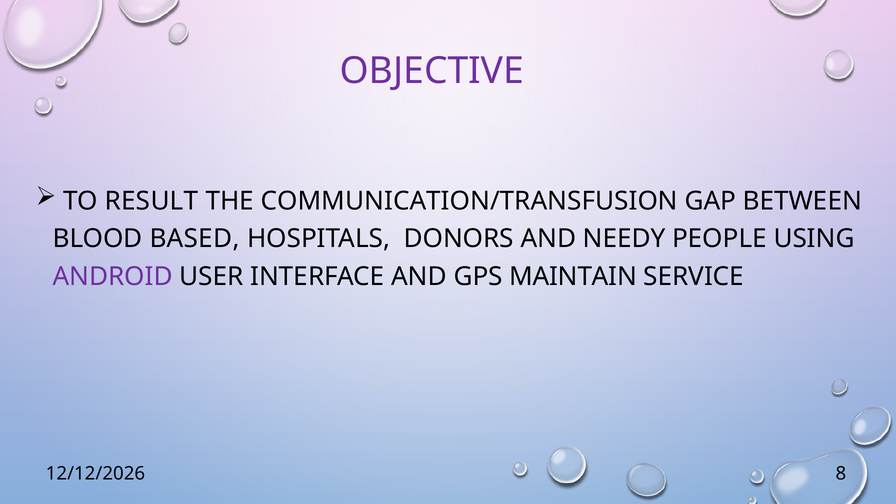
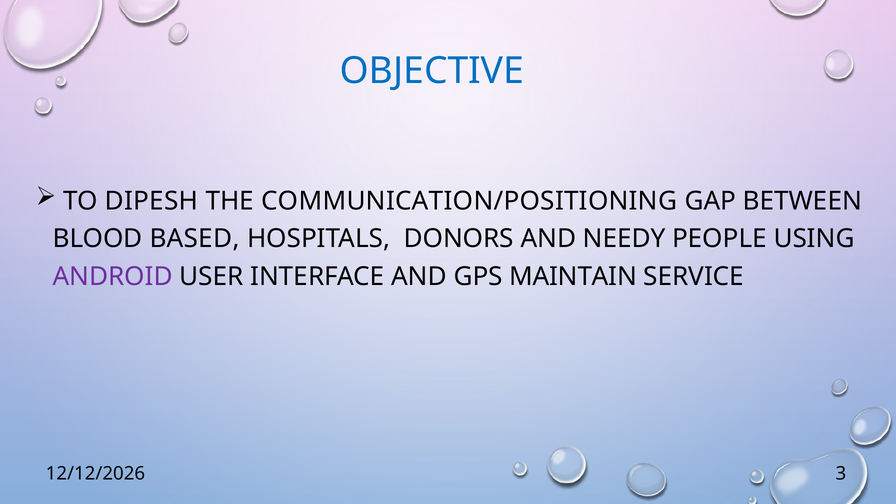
OBJECTIVE colour: purple -> blue
RESULT: RESULT -> DIPESH
COMMUNICATION/TRANSFUSION: COMMUNICATION/TRANSFUSION -> COMMUNICATION/POSITIONING
8: 8 -> 3
